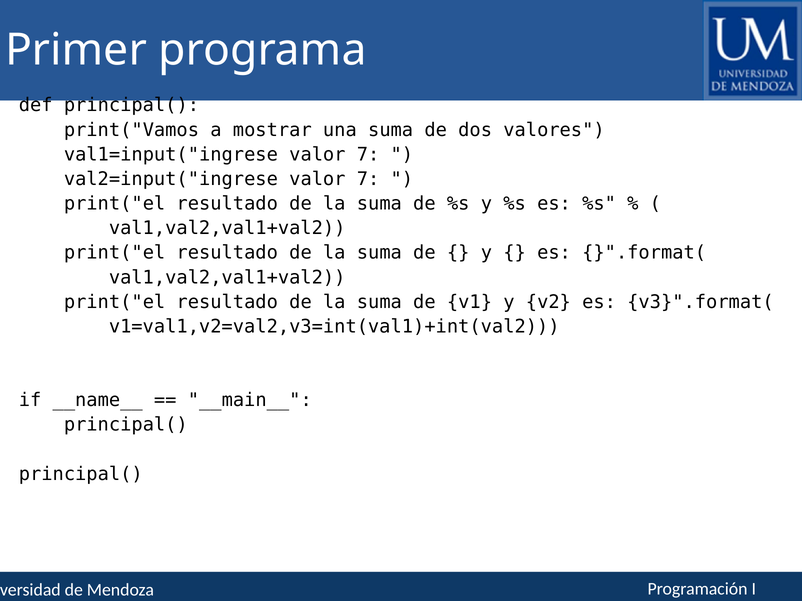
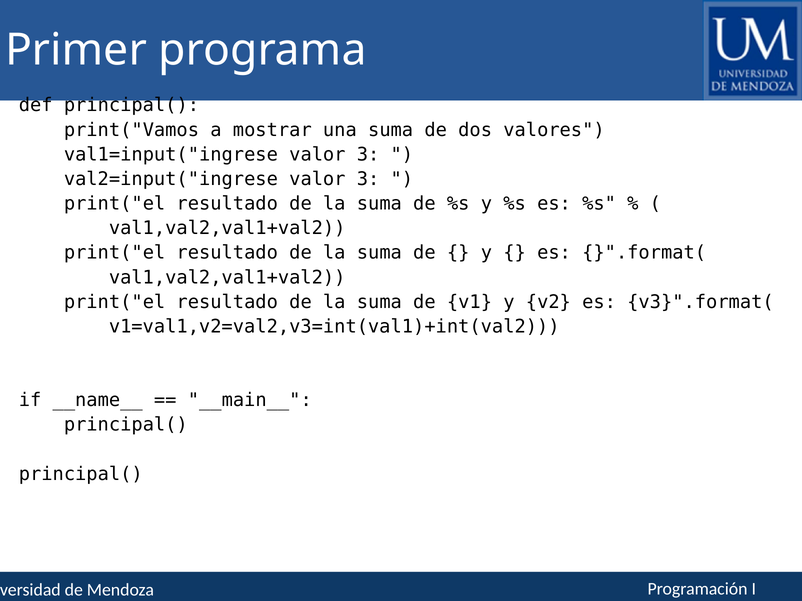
val1=input("ingrese valor 7: 7 -> 3
val2=input("ingrese valor 7: 7 -> 3
